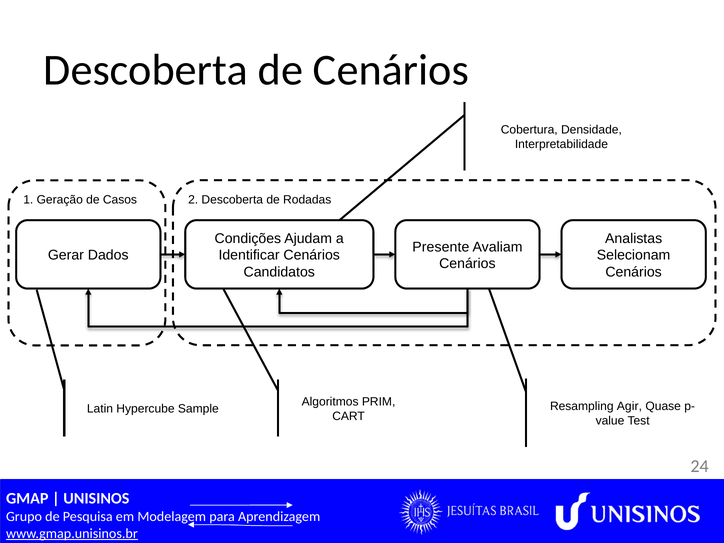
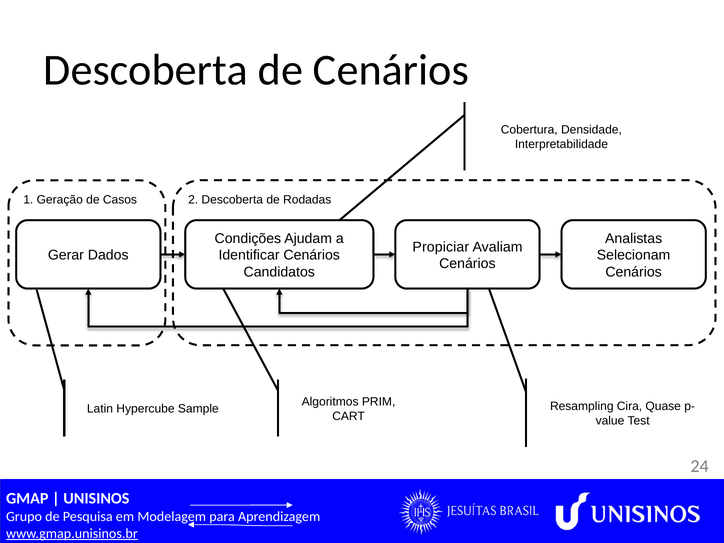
Presente: Presente -> Propiciar
Agir: Agir -> Cira
